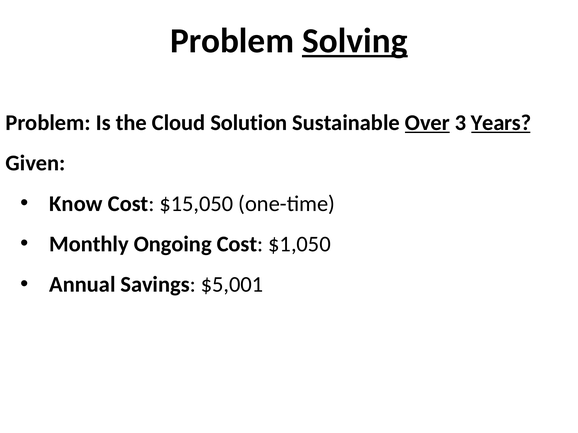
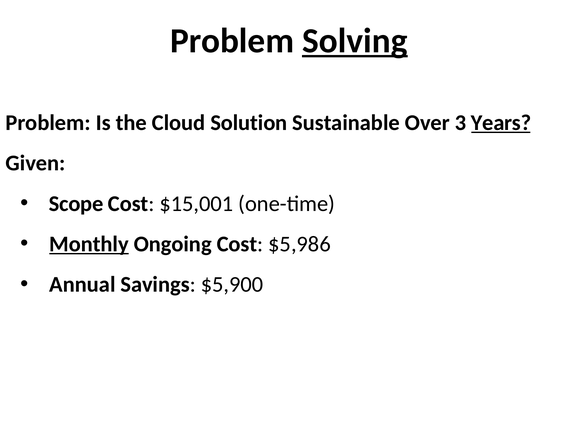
Over underline: present -> none
Know: Know -> Scope
$15,050: $15,050 -> $15,001
Monthly underline: none -> present
$1,050: $1,050 -> $5,986
$5,001: $5,001 -> $5,900
